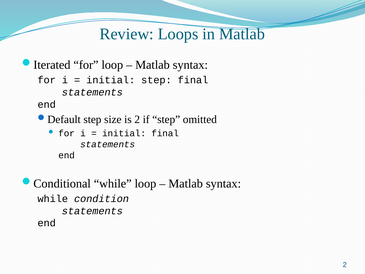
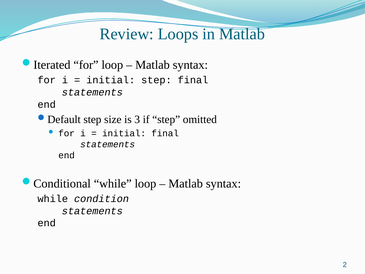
is 2: 2 -> 3
